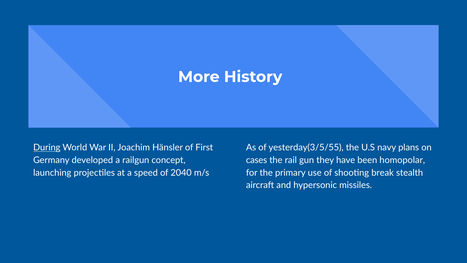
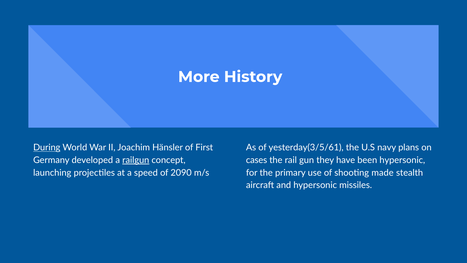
yesterday(3/5/55: yesterday(3/5/55 -> yesterday(3/5/61
railgun underline: none -> present
been homopolar: homopolar -> hypersonic
2040: 2040 -> 2090
break: break -> made
